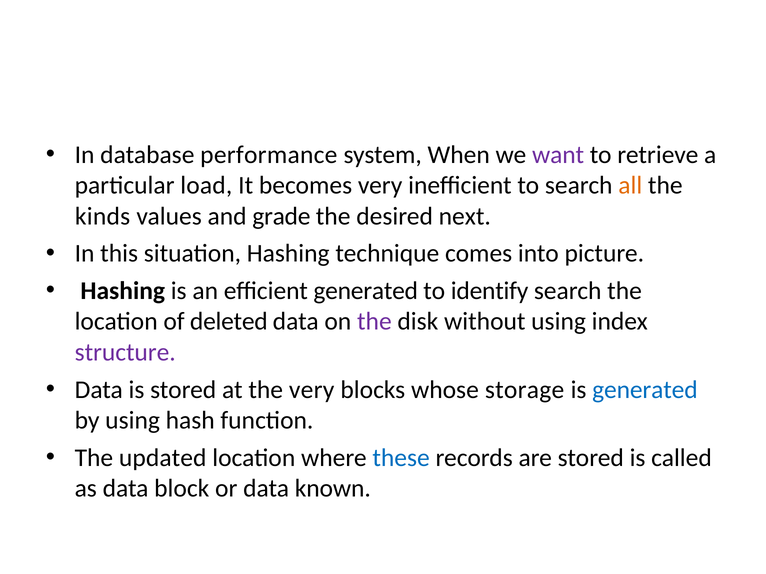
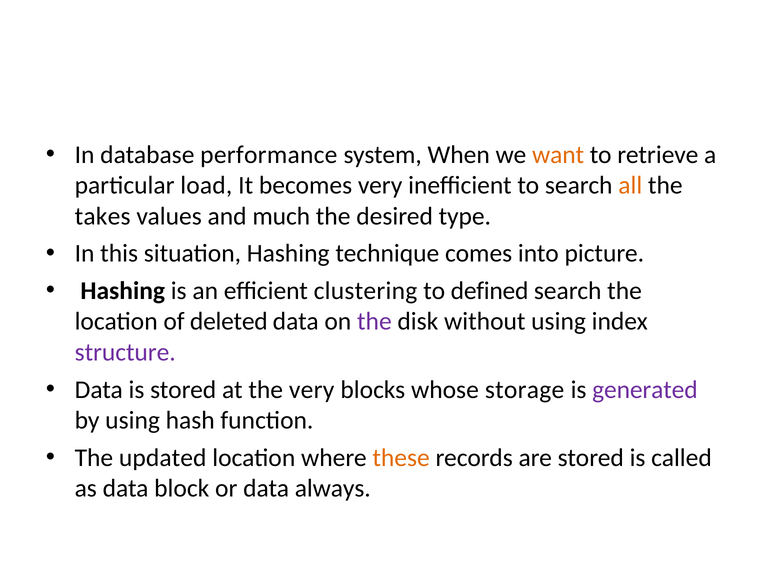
want colour: purple -> orange
kinds: kinds -> takes
grade: grade -> much
next: next -> type
efficient generated: generated -> clustering
identify: identify -> defined
generated at (645, 390) colour: blue -> purple
these colour: blue -> orange
known: known -> always
